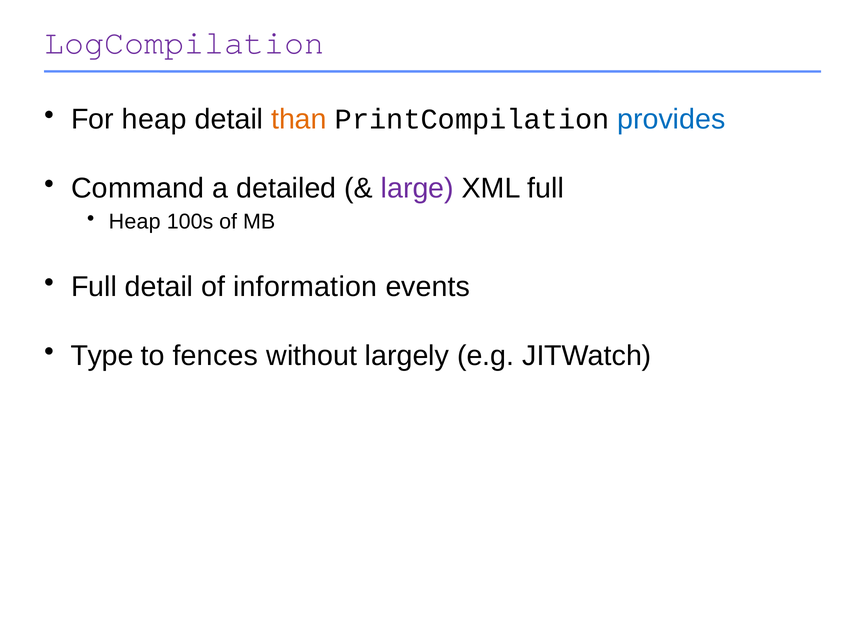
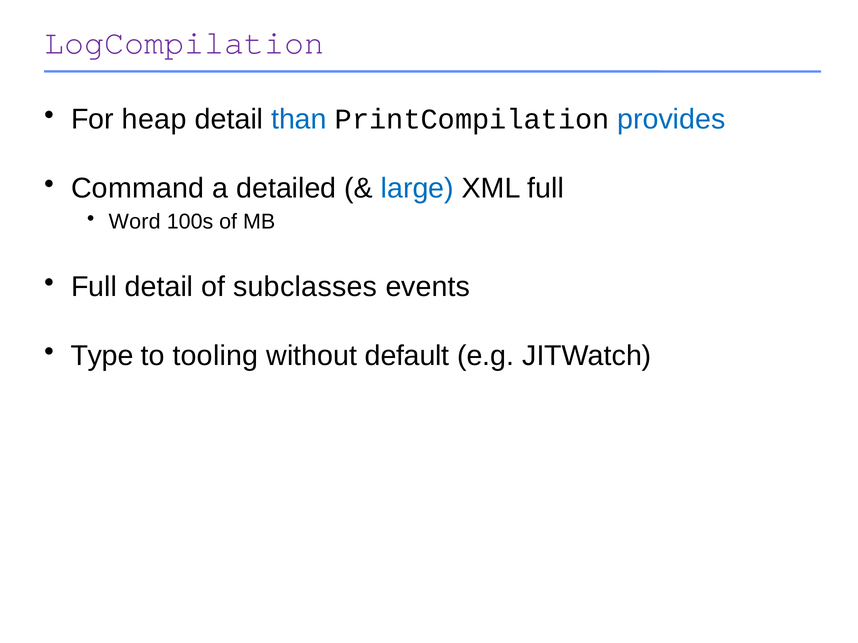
than colour: orange -> blue
large colour: purple -> blue
Heap at (135, 222): Heap -> Word
information: information -> subclasses
fences: fences -> tooling
largely: largely -> default
